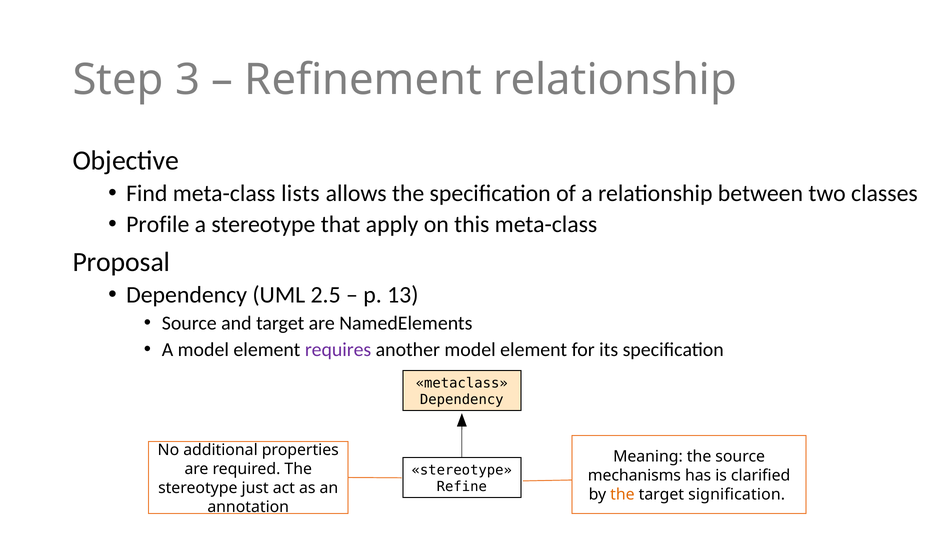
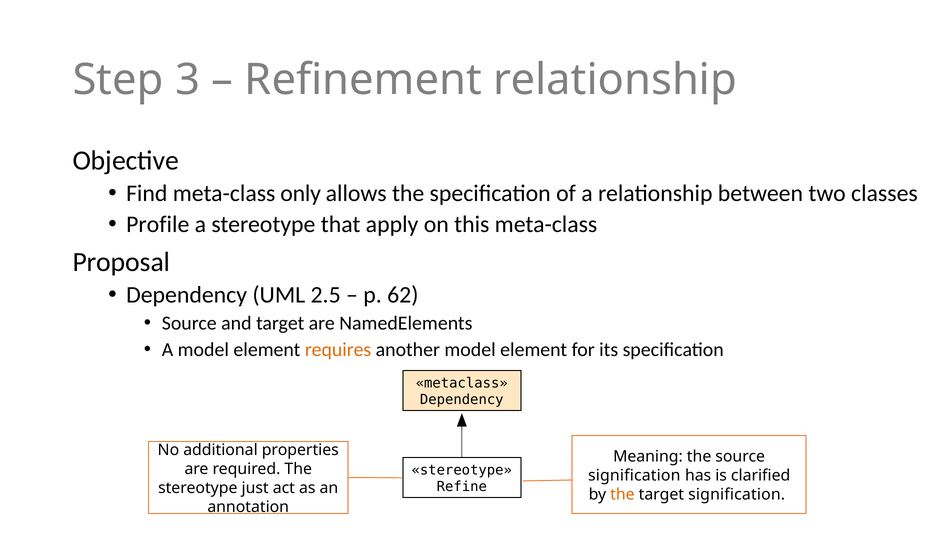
lists: lists -> only
13: 13 -> 62
requires colour: purple -> orange
mechanisms at (634, 476): mechanisms -> signification
